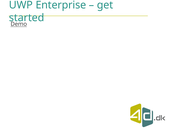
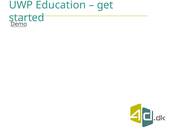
Enterprise: Enterprise -> Education
